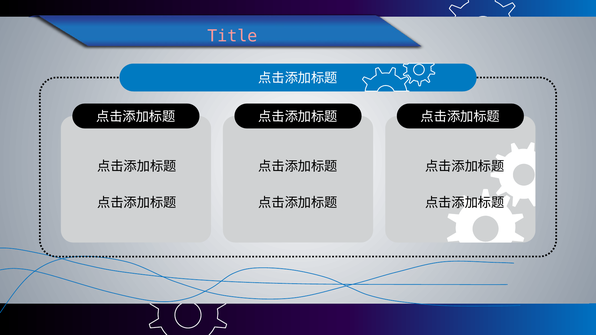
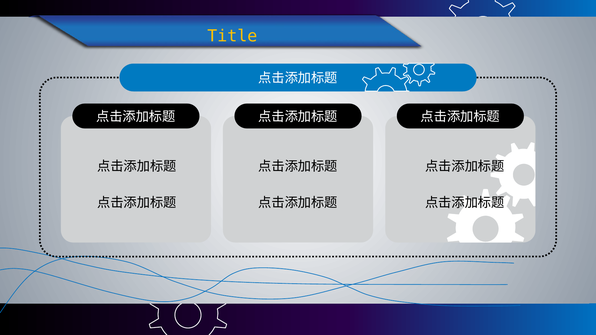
Title colour: pink -> yellow
